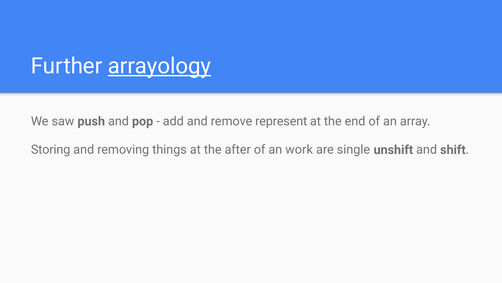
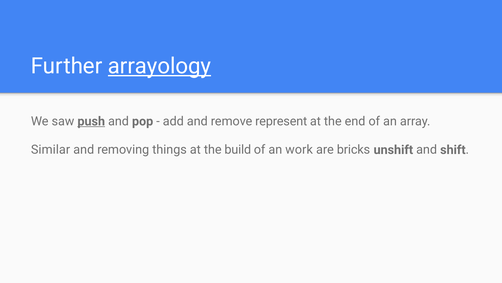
push underline: none -> present
Storing: Storing -> Similar
after: after -> build
single: single -> bricks
